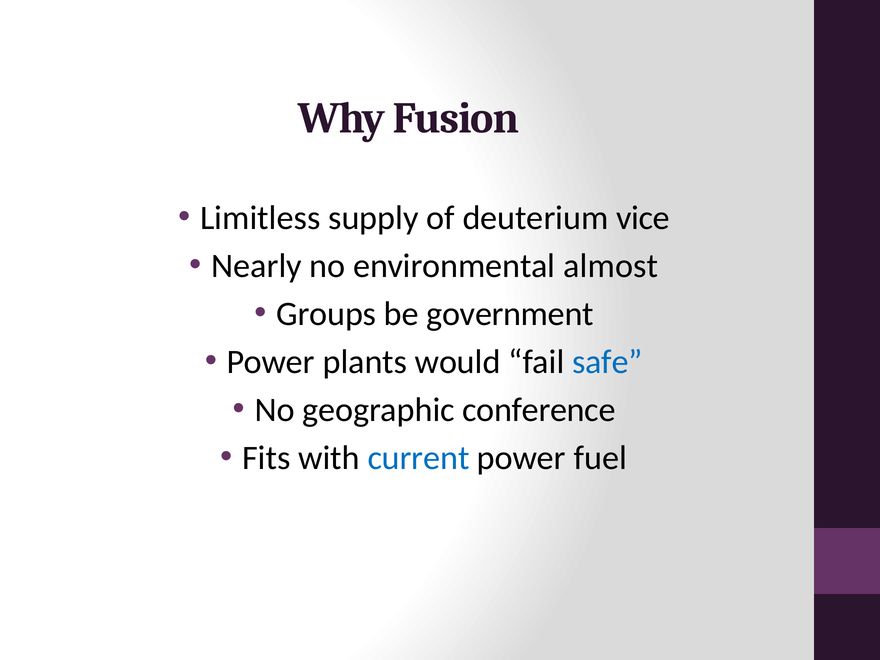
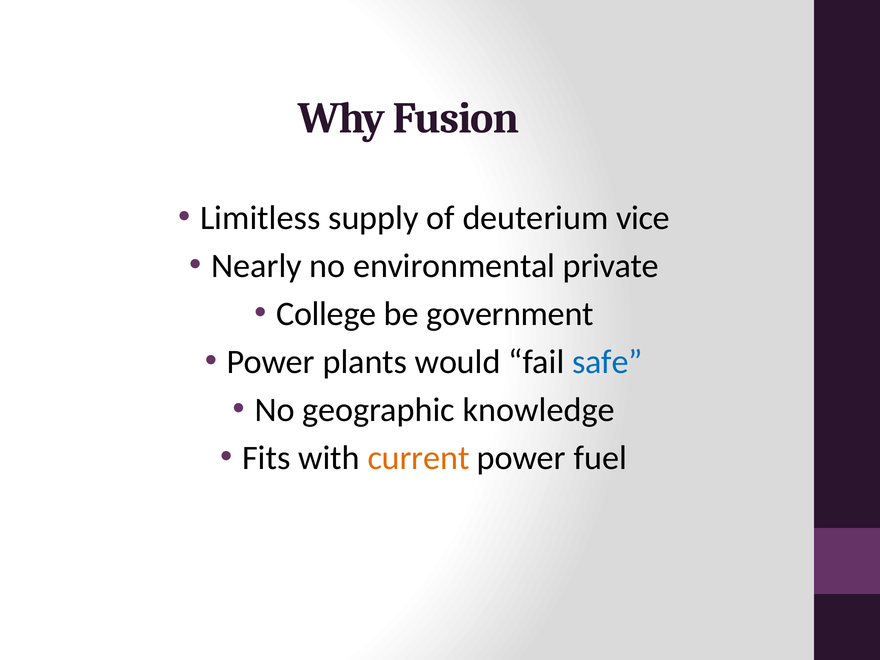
almost: almost -> private
Groups: Groups -> College
conference: conference -> knowledge
current colour: blue -> orange
